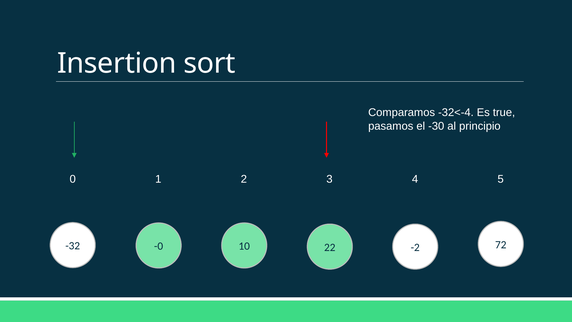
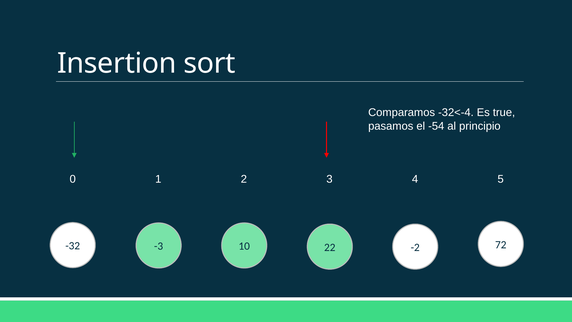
-30: -30 -> -54
-0: -0 -> -3
